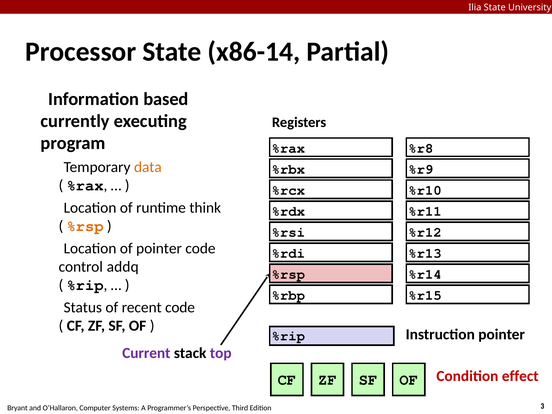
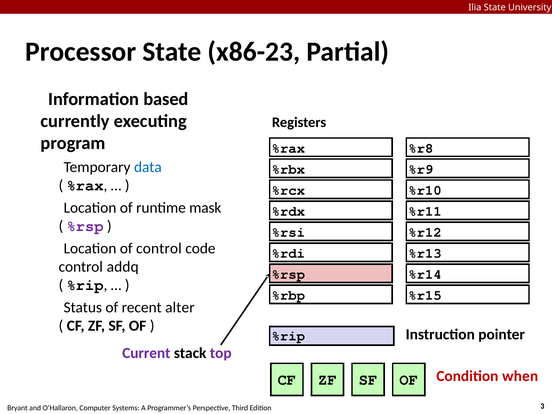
x86-14: x86-14 -> x86-23
data colour: orange -> blue
think: think -> mask
%rsp at (85, 226) colour: orange -> purple
of pointer: pointer -> control
recent code: code -> alter
effect: effect -> when
